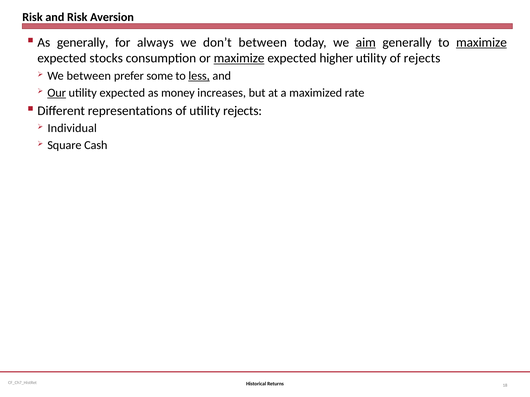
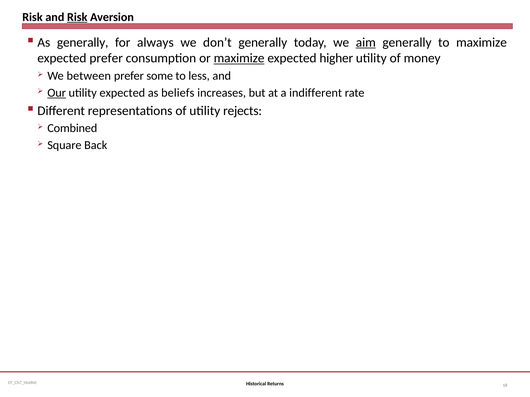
Risk at (77, 17) underline: none -> present
don’t between: between -> generally
maximize at (481, 42) underline: present -> none
expected stocks: stocks -> prefer
of rejects: rejects -> money
less underline: present -> none
money: money -> beliefs
maximized: maximized -> indifferent
Individual: Individual -> Combined
Cash: Cash -> Back
